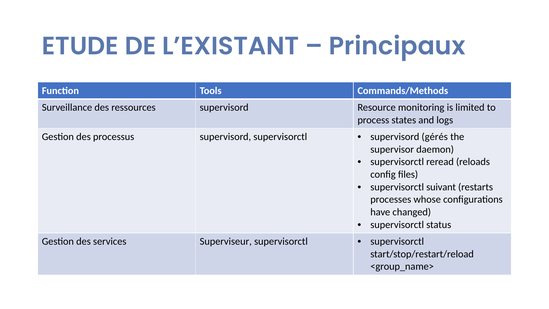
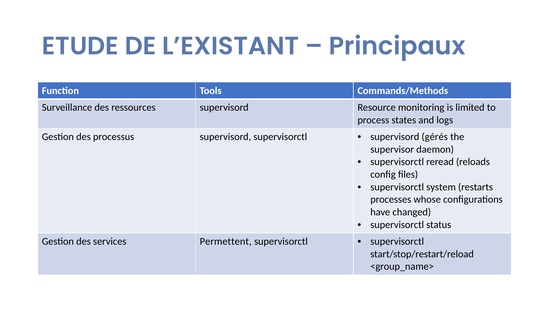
suivant: suivant -> system
Superviseur: Superviseur -> Permettent
